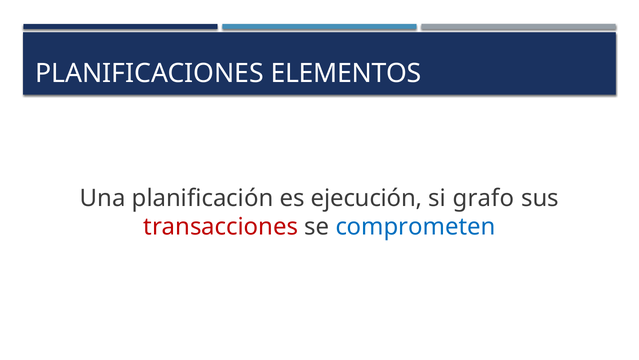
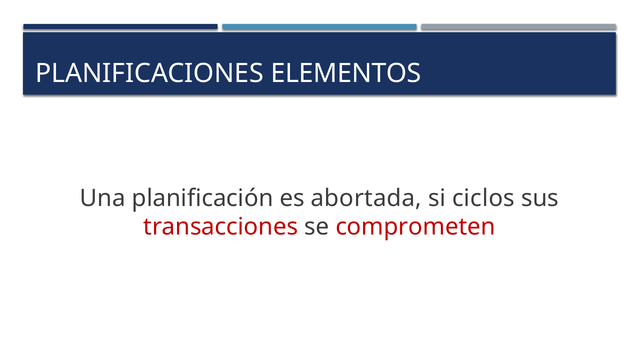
ejecución: ejecución -> abortada
grafo: grafo -> ciclos
comprometen colour: blue -> red
